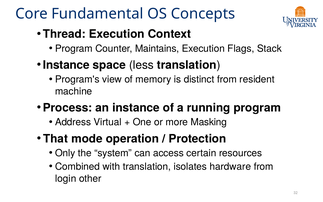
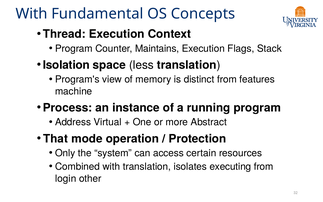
Core at (32, 14): Core -> With
Instance at (66, 65): Instance -> Isolation
resident: resident -> features
Masking: Masking -> Abstract
hardware: hardware -> executing
